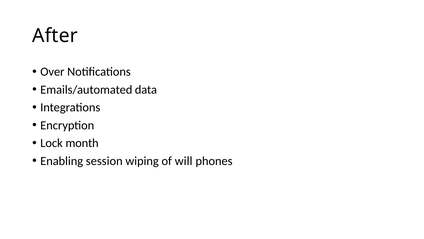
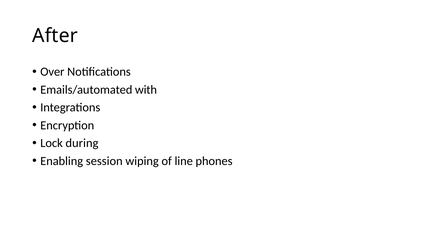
data: data -> with
month: month -> during
will: will -> line
